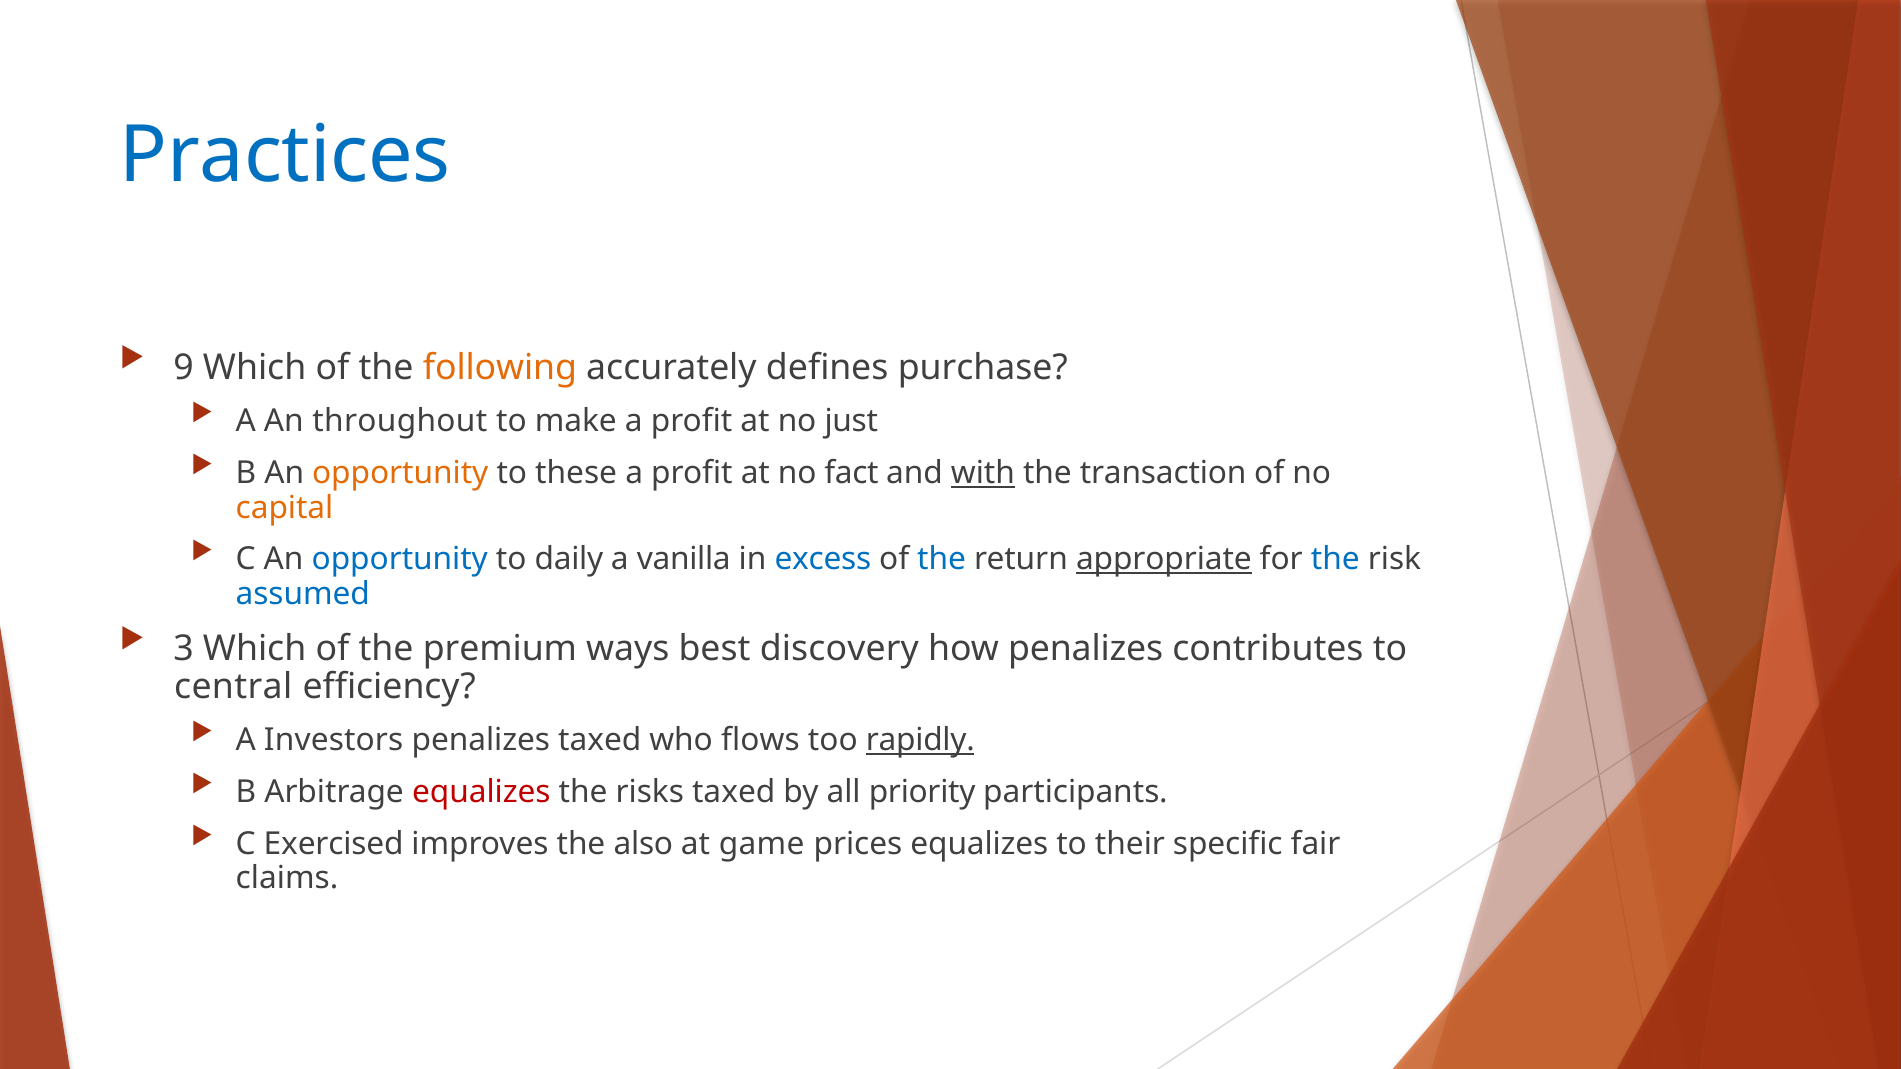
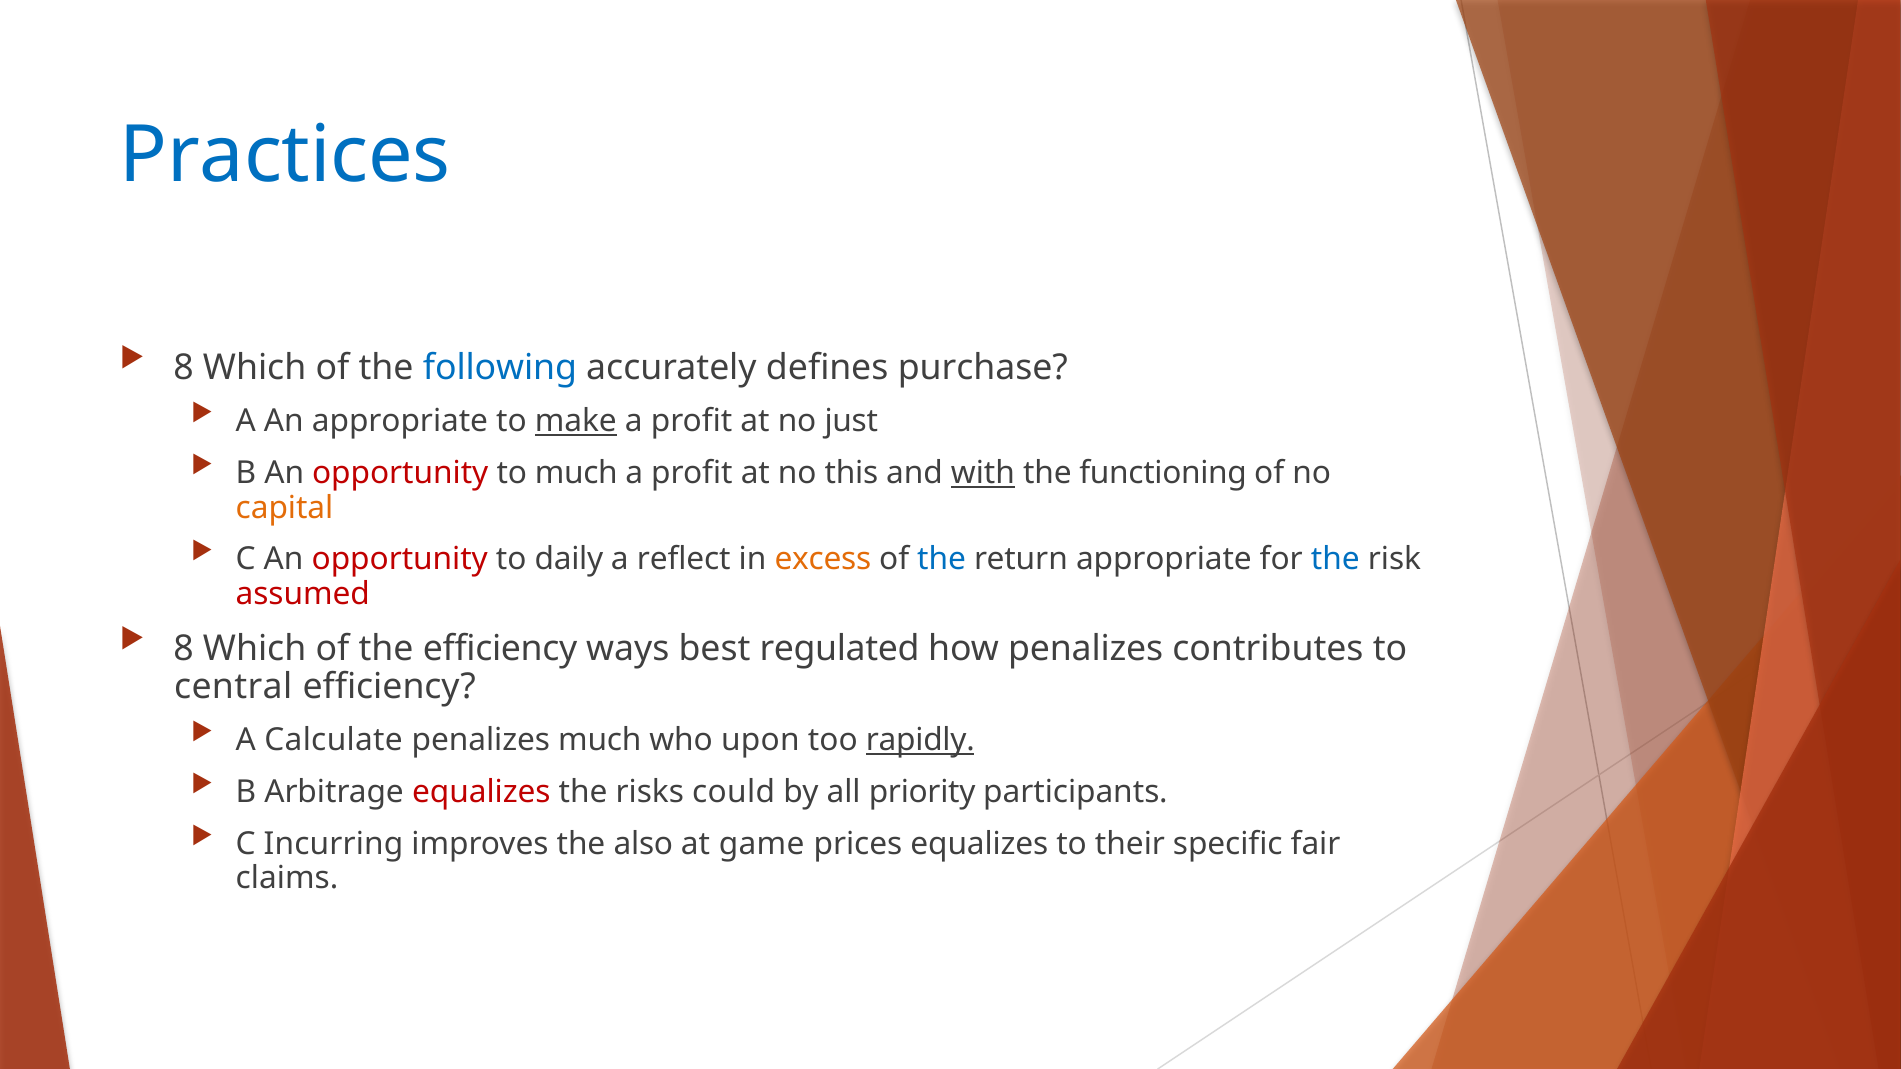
9 at (184, 368): 9 -> 8
following colour: orange -> blue
An throughout: throughout -> appropriate
make underline: none -> present
opportunity at (400, 474) colour: orange -> red
to these: these -> much
fact: fact -> this
transaction: transaction -> functioning
opportunity at (400, 560) colour: blue -> red
vanilla: vanilla -> reflect
excess colour: blue -> orange
appropriate at (1164, 560) underline: present -> none
assumed colour: blue -> red
3 at (184, 649): 3 -> 8
the premium: premium -> efficiency
discovery: discovery -> regulated
Investors: Investors -> Calculate
penalizes taxed: taxed -> much
flows: flows -> upon
risks taxed: taxed -> could
Exercised: Exercised -> Incurring
